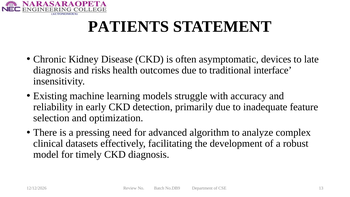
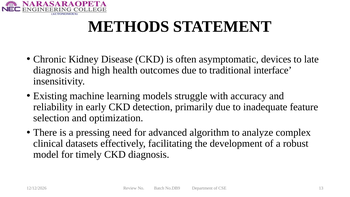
PATIENTS: PATIENTS -> METHODS
risks: risks -> high
